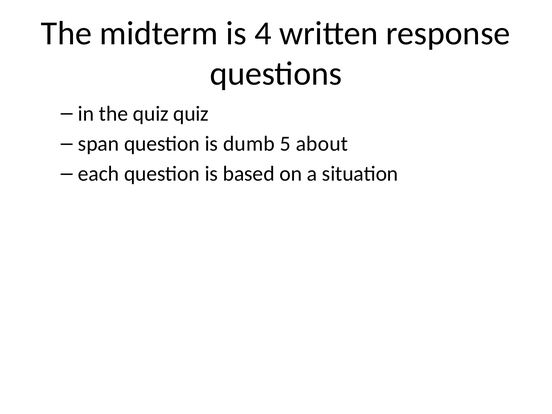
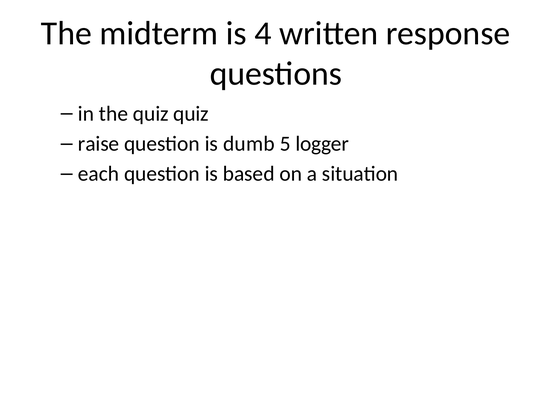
span: span -> raise
about: about -> logger
